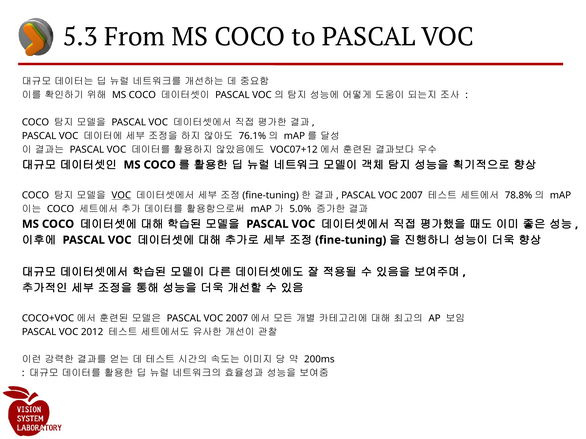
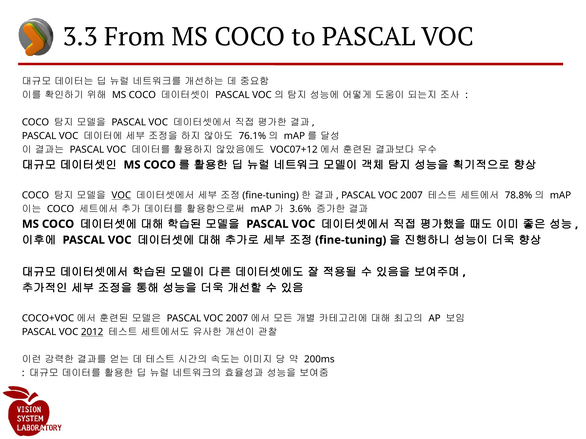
5.3: 5.3 -> 3.3
5.0%: 5.0% -> 3.6%
2012 underline: none -> present
